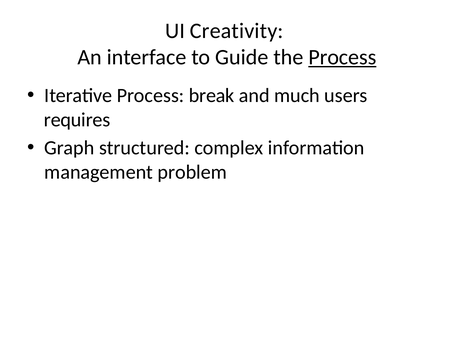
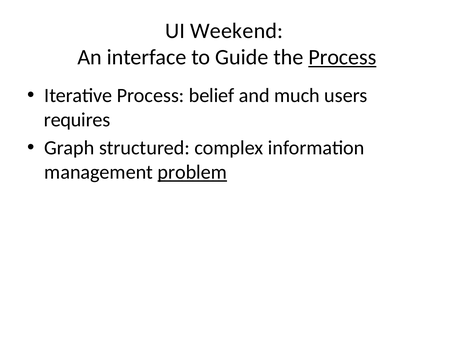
Creativity: Creativity -> Weekend
break: break -> belief
problem underline: none -> present
